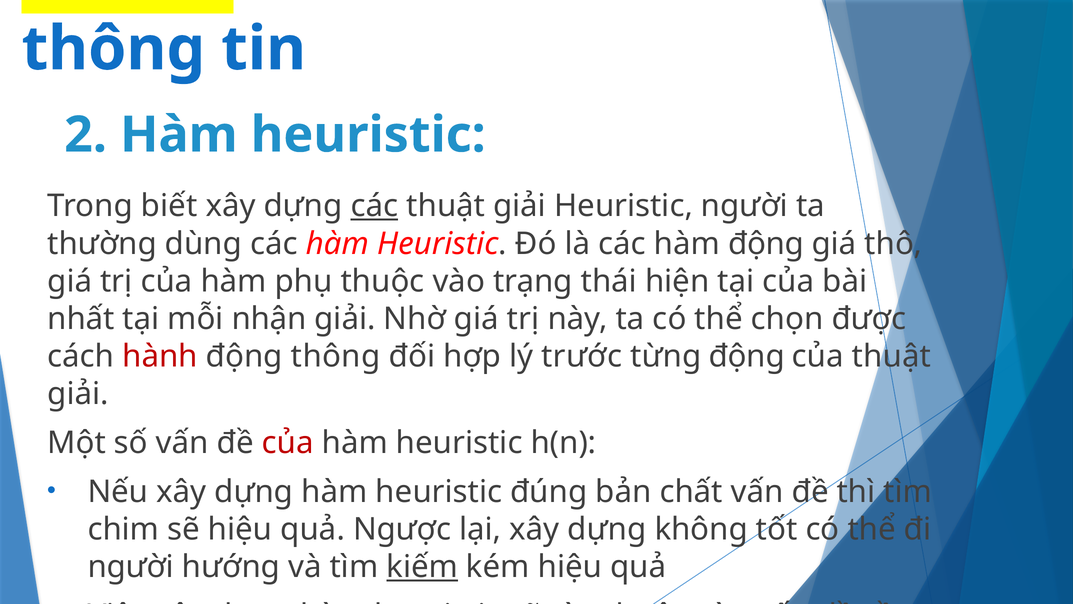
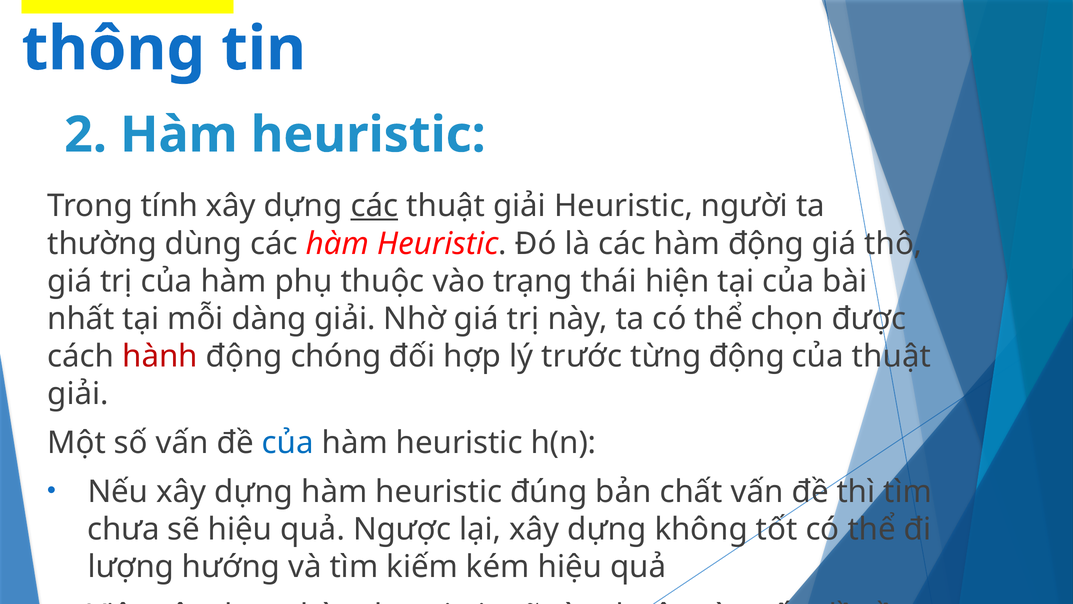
biết: biết -> tính
mỗi nhận: nhận -> dàng
động thông: thông -> chóng
của at (288, 443) colour: red -> blue
chim: chim -> chưa
người at (131, 567): người -> lượng
kiếm at (422, 567) underline: present -> none
